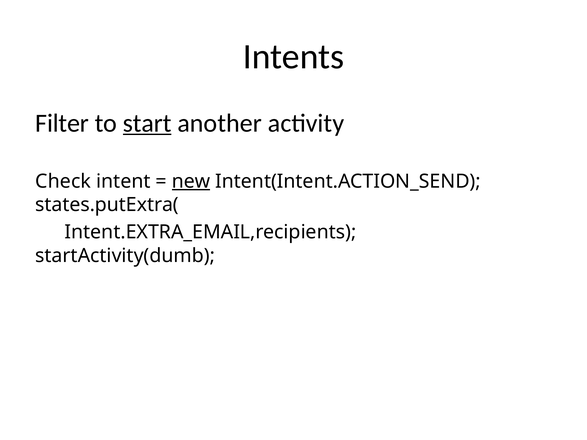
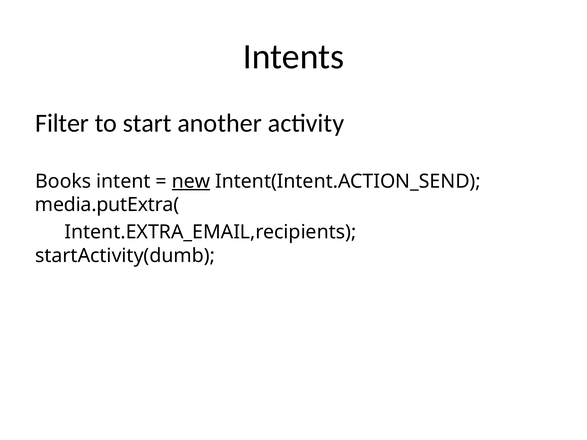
start underline: present -> none
Check: Check -> Books
states.putExtra(: states.putExtra( -> media.putExtra(
